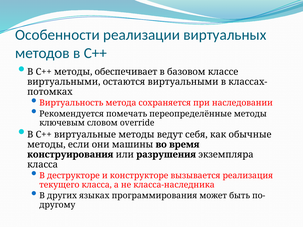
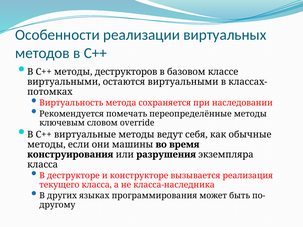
обеспечивает: обеспечивает -> деструкторов
